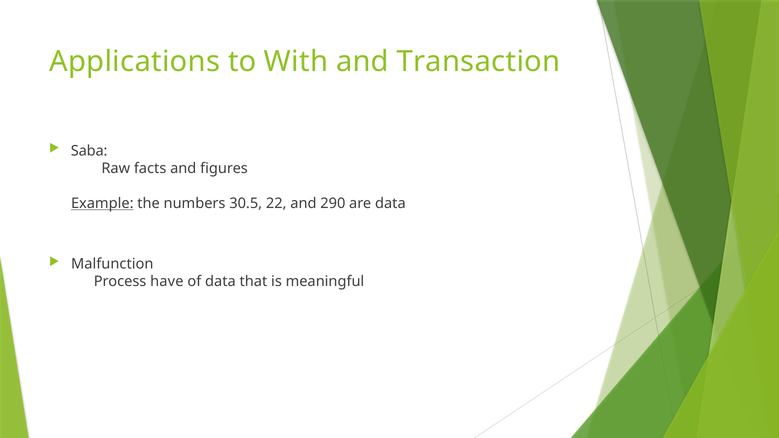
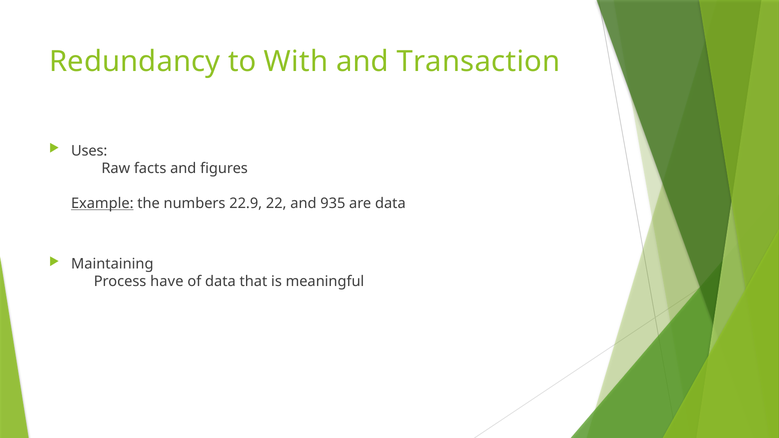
Applications: Applications -> Redundancy
Saba: Saba -> Uses
30.5: 30.5 -> 22.9
290: 290 -> 935
Malfunction: Malfunction -> Maintaining
